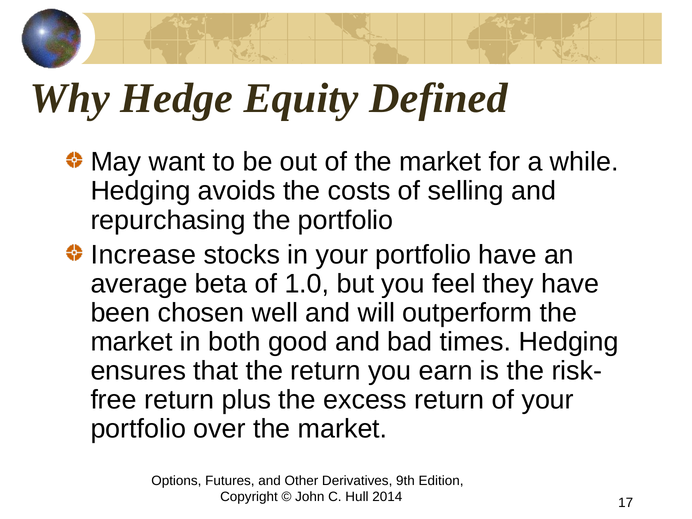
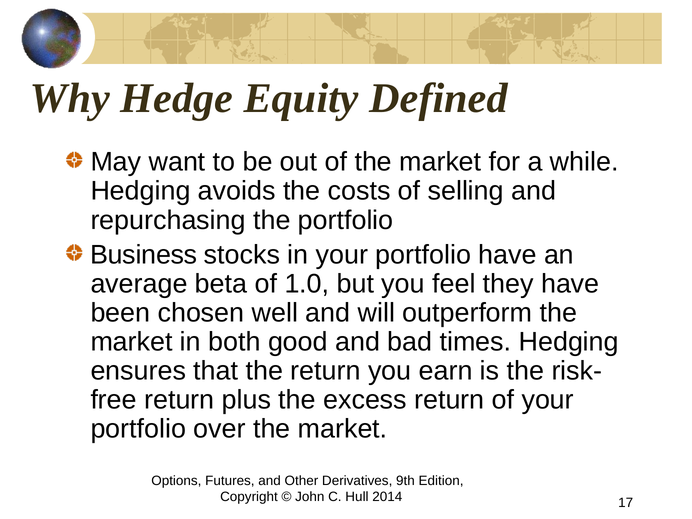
Increase: Increase -> Business
